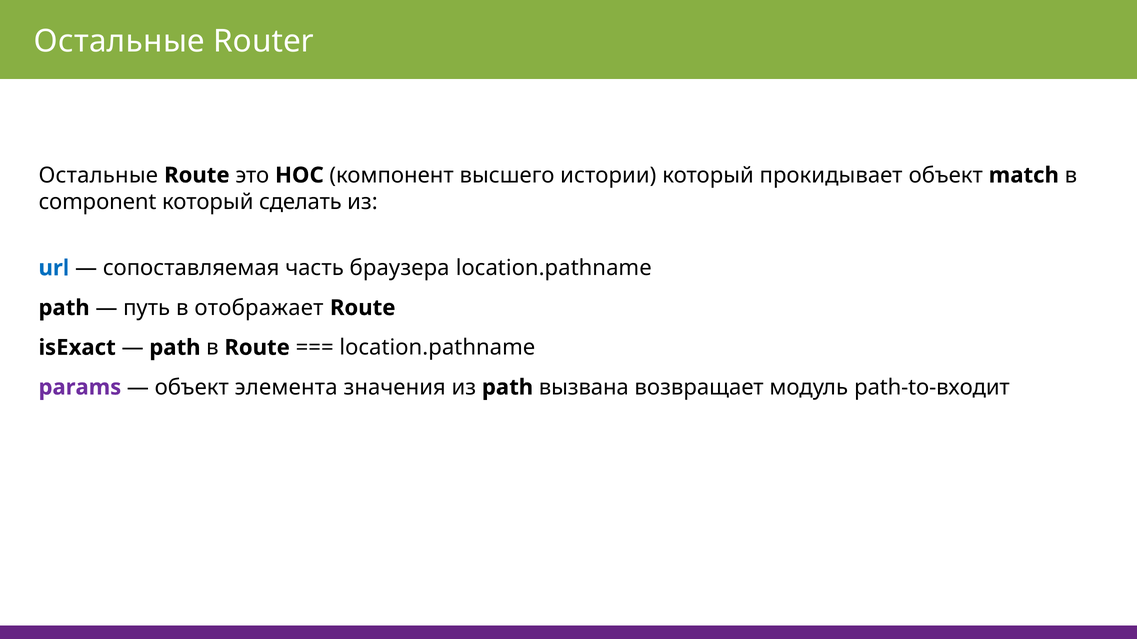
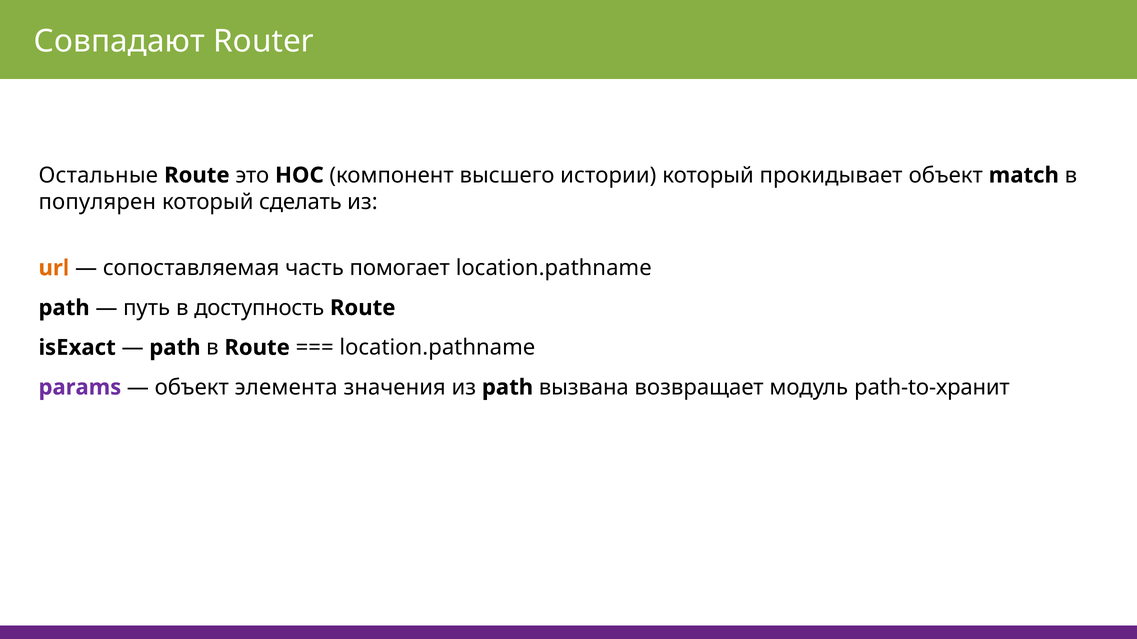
Остальные at (119, 41): Остальные -> Совпадают
component: component -> популярен
url colour: blue -> orange
браузера: браузера -> помогает
отображает: отображает -> доступность
path-to-входит: path-to-входит -> path-to-хранит
